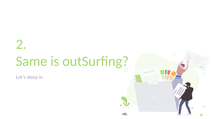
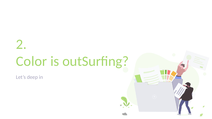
Same: Same -> Color
